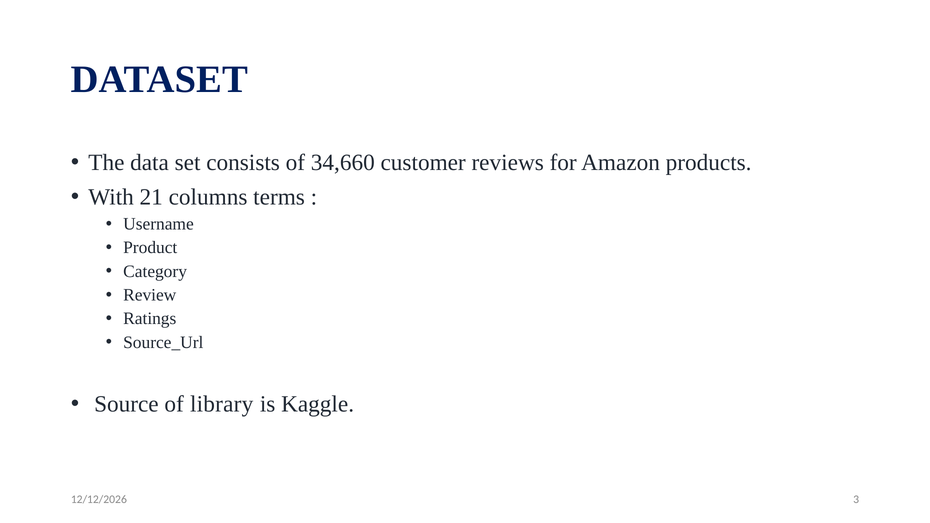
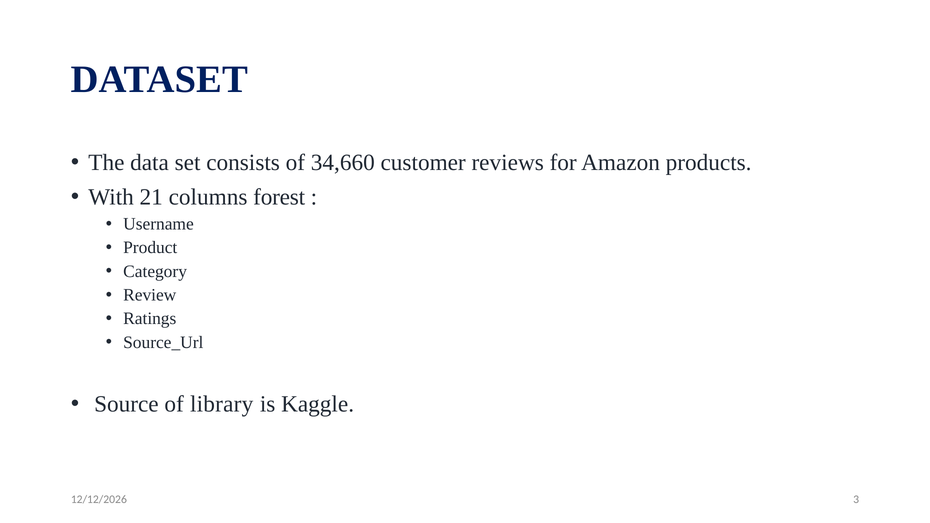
terms: terms -> forest
